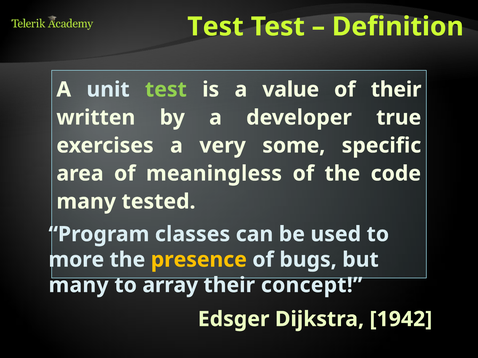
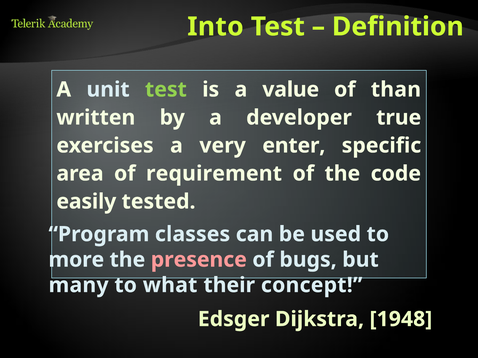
Test at (216, 27): Test -> Into
of their: their -> than
some: some -> enter
meaningless: meaningless -> requirement
many at (86, 202): many -> easily
presence colour: yellow -> pink
array: array -> what
1942: 1942 -> 1948
